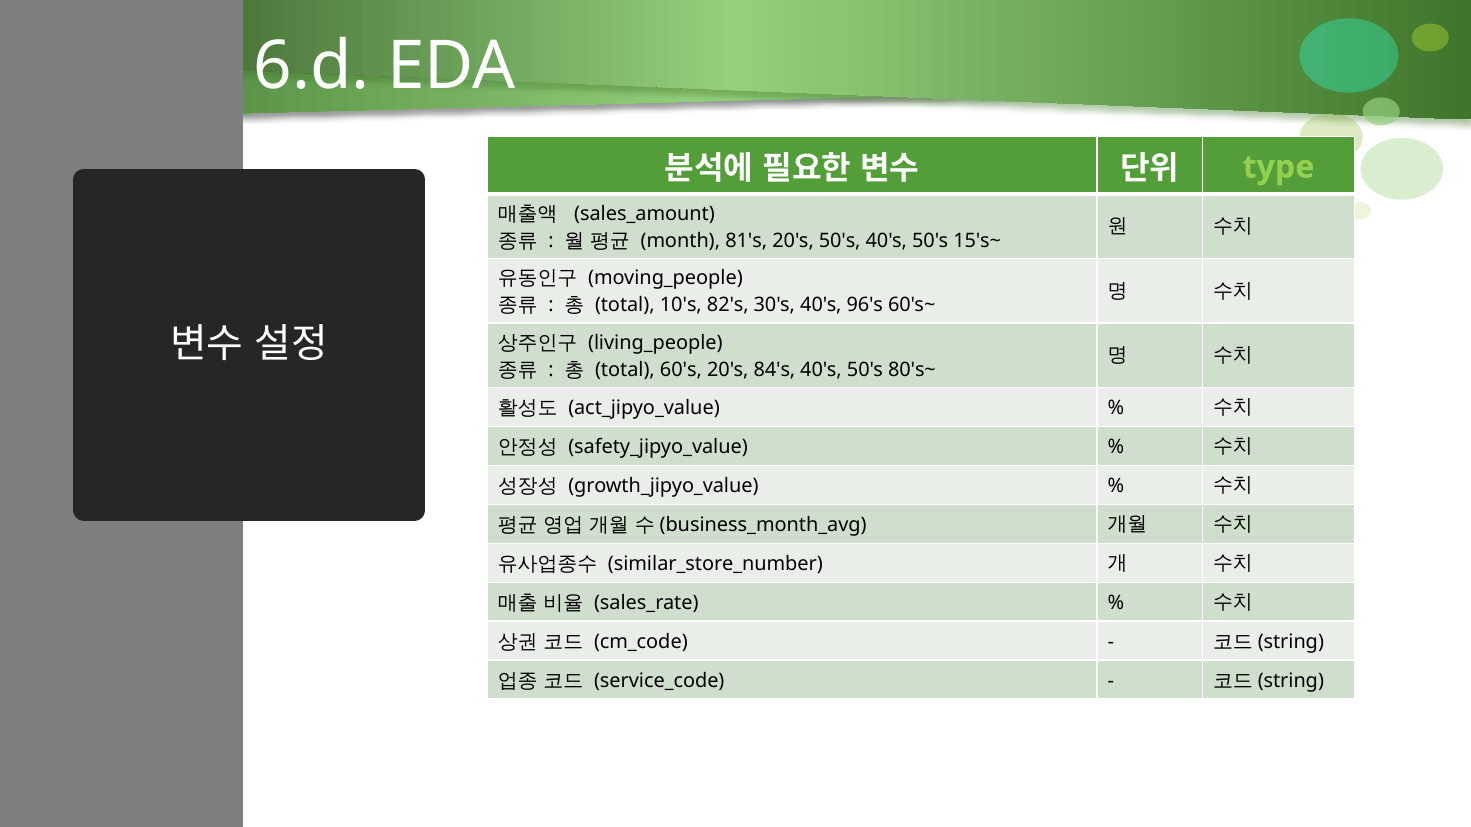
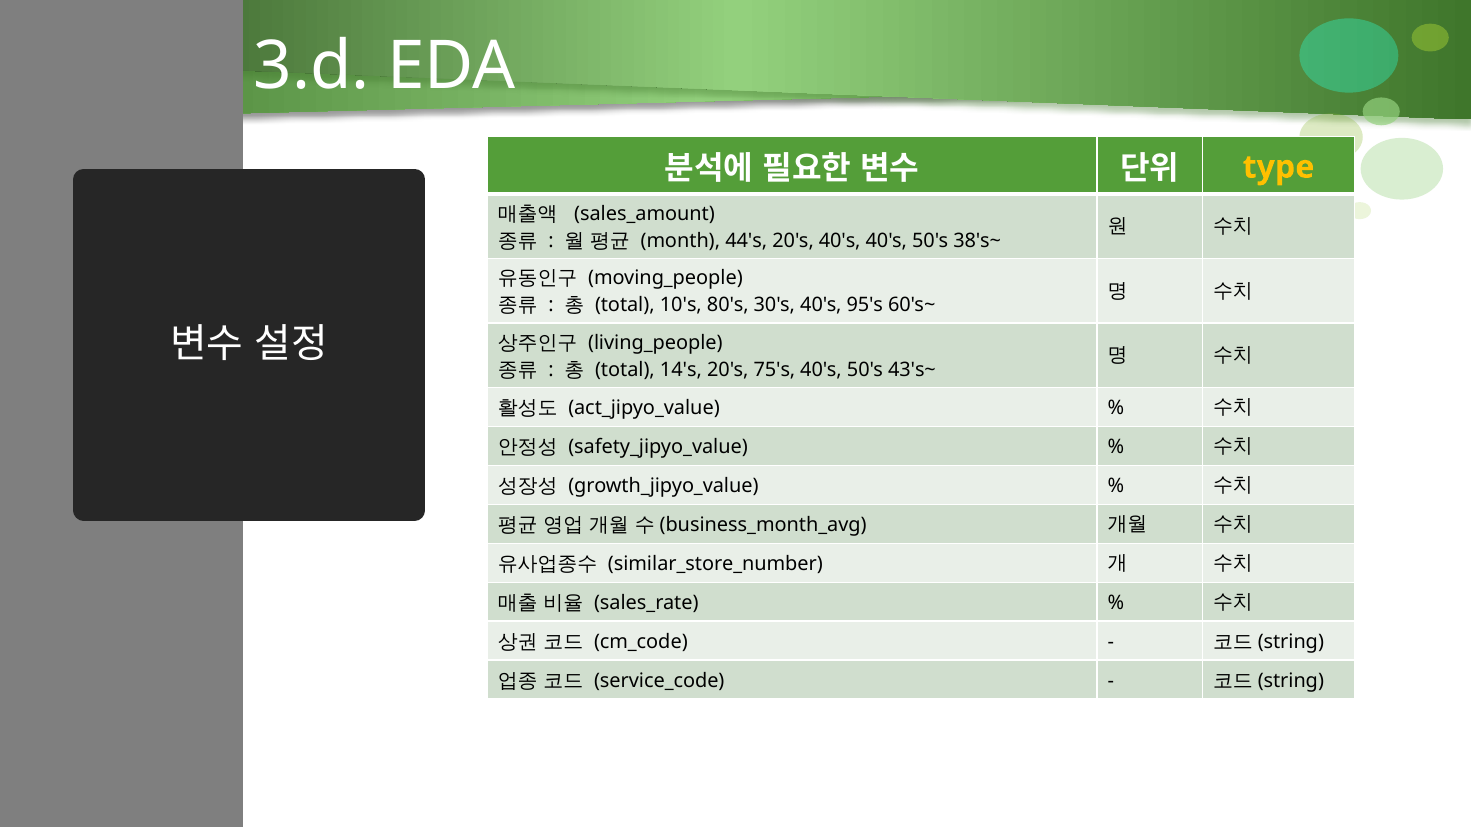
6.d: 6.d -> 3.d
type colour: light green -> yellow
81's: 81's -> 44's
20's 50's: 50's -> 40's
15's~: 15's~ -> 38's~
82's: 82's -> 80's
96's: 96's -> 95's
60's: 60's -> 14's
84's: 84's -> 75's
80's~: 80's~ -> 43's~
